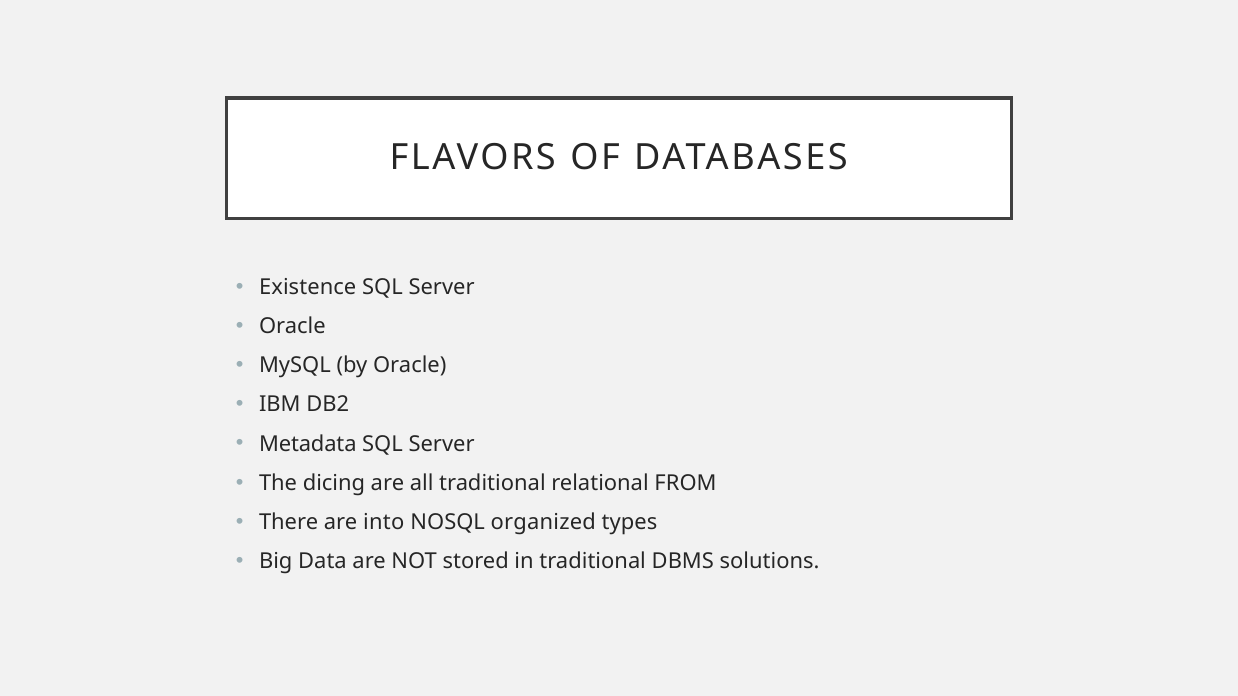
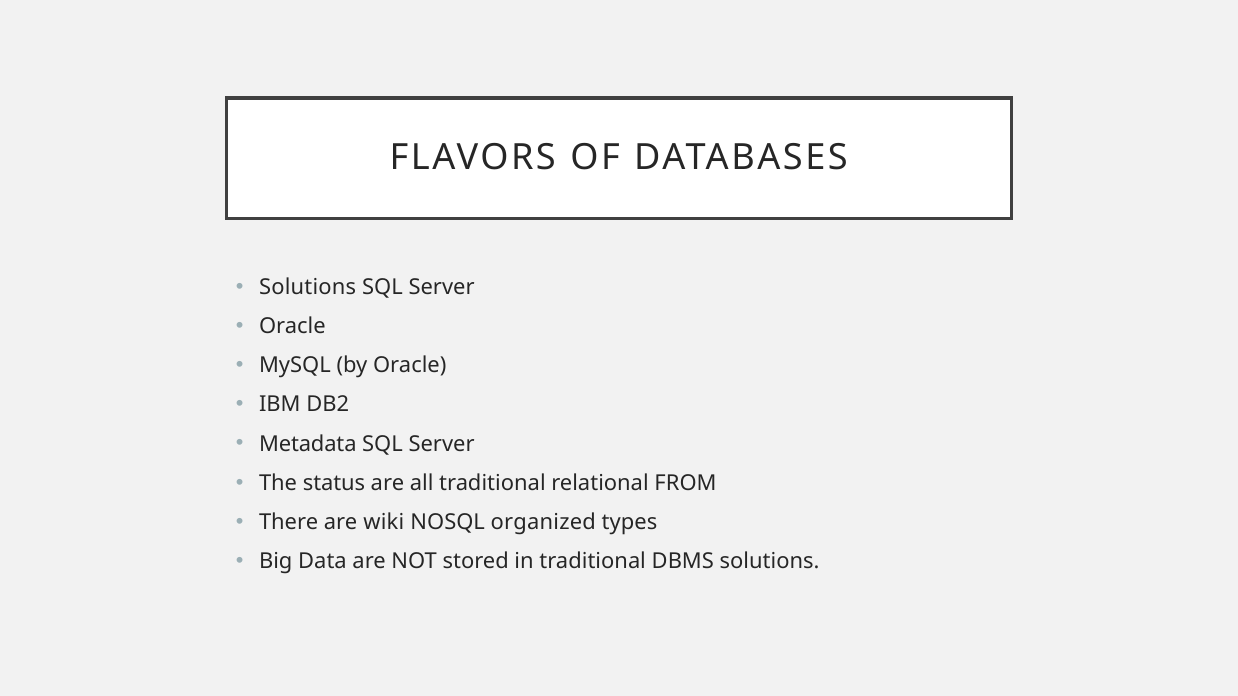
Existence at (308, 287): Existence -> Solutions
dicing: dicing -> status
into: into -> wiki
